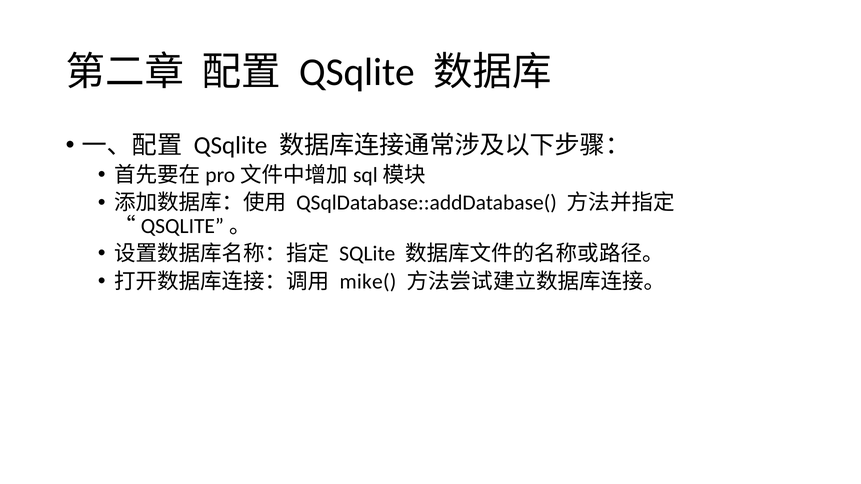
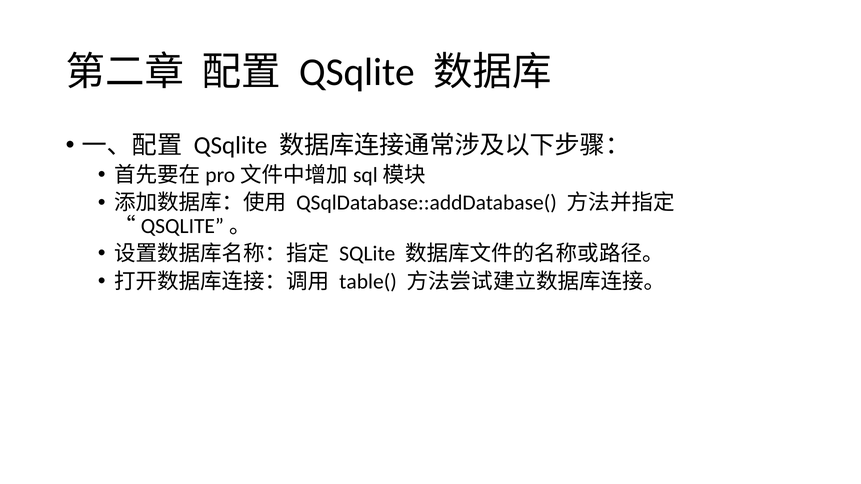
mike(: mike( -> table(
